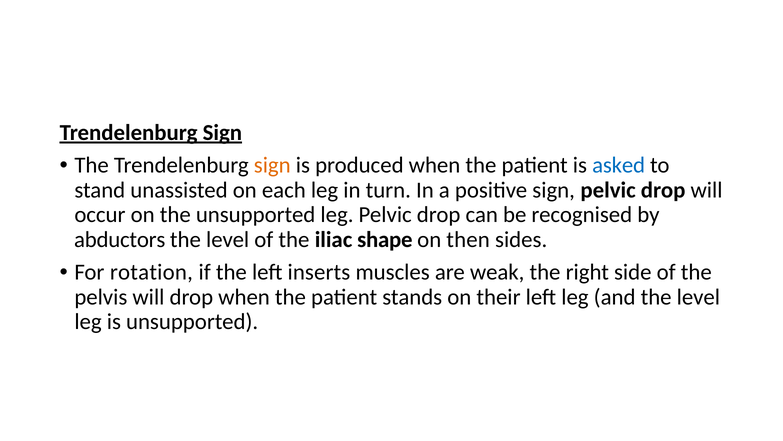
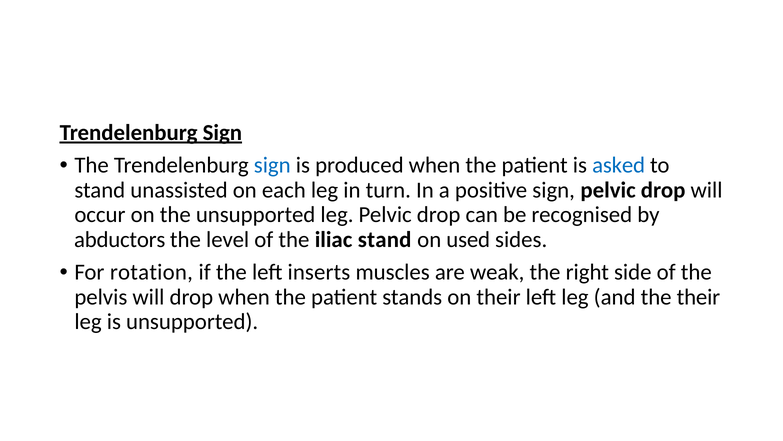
sign at (272, 165) colour: orange -> blue
iliac shape: shape -> stand
then: then -> used
and the level: level -> their
